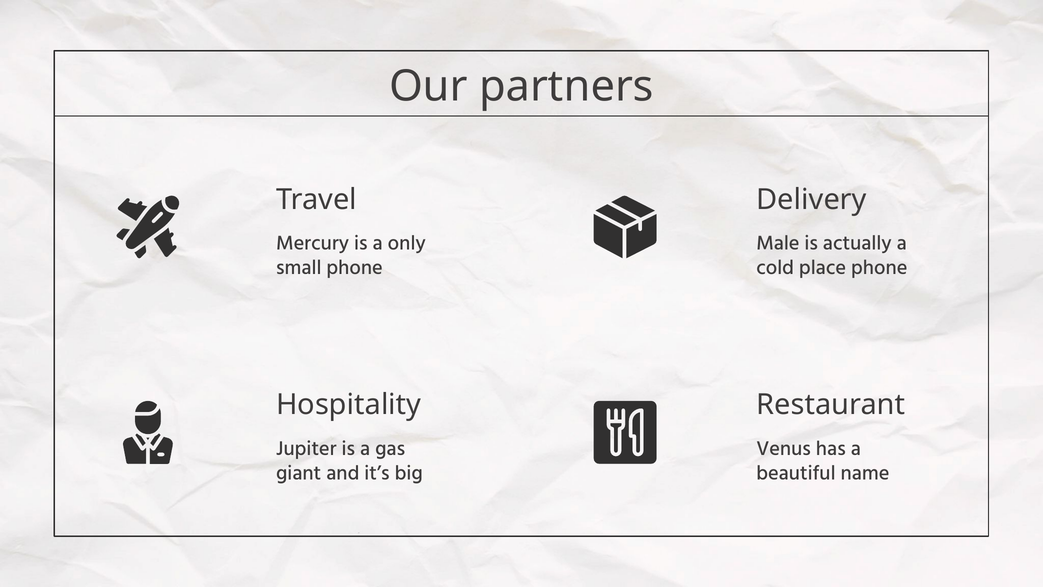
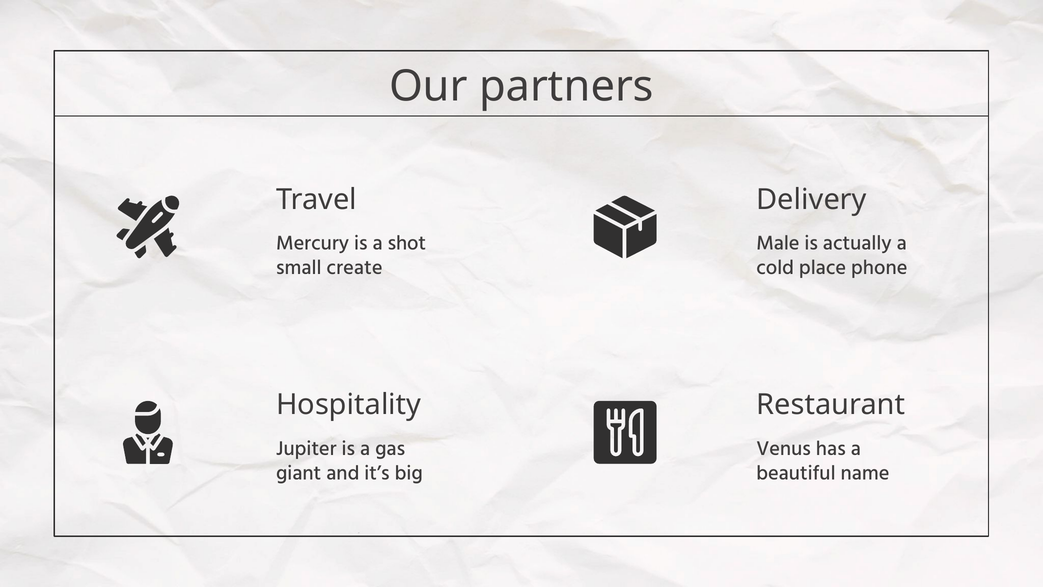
only: only -> shot
small phone: phone -> create
